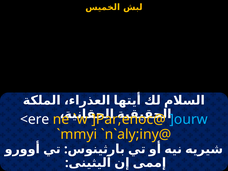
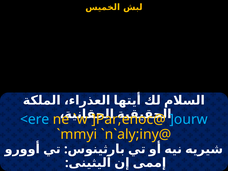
<ere colour: white -> light blue
